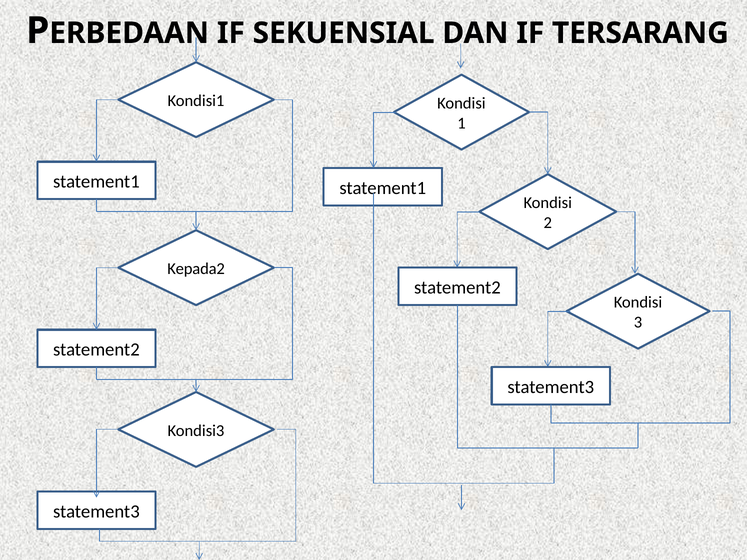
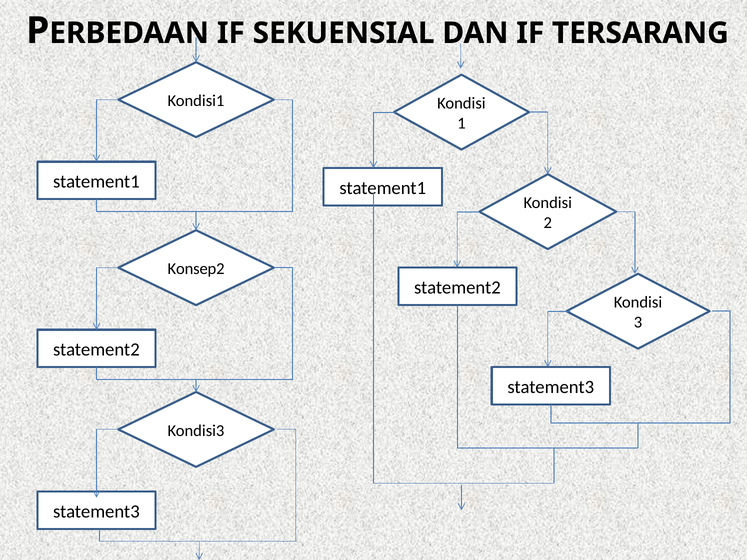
Kepada2: Kepada2 -> Konsep2
